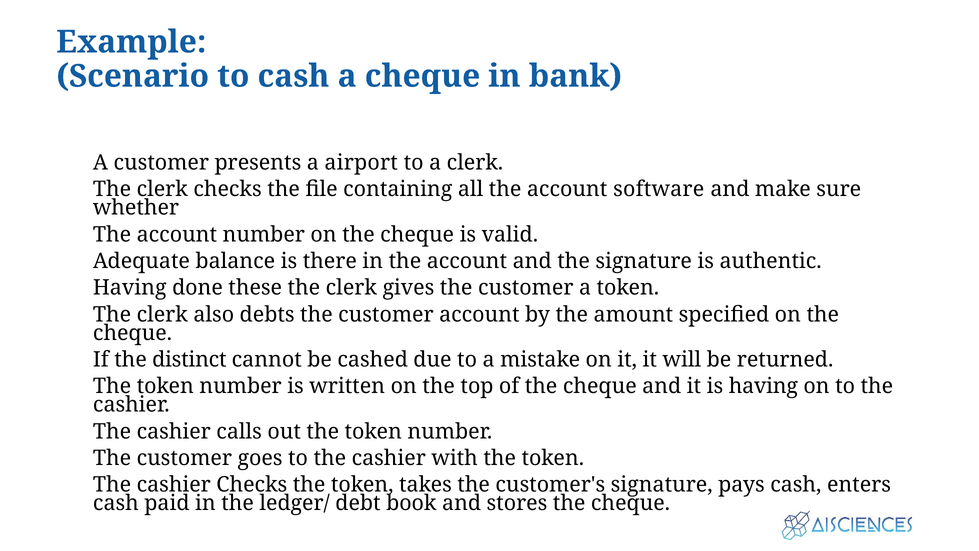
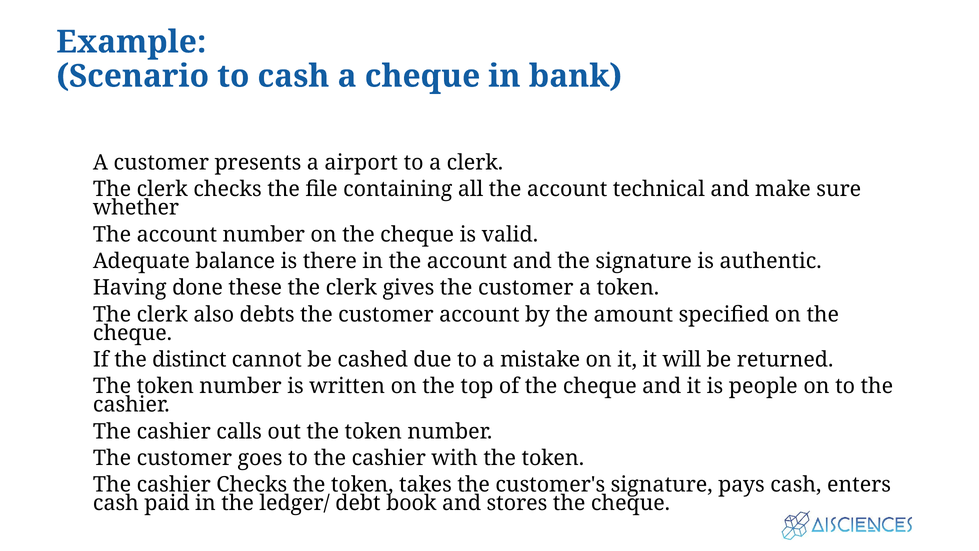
software: software -> technical
is having: having -> people
